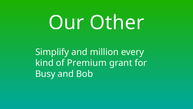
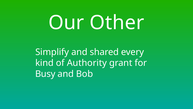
million: million -> shared
Premium: Premium -> Authority
